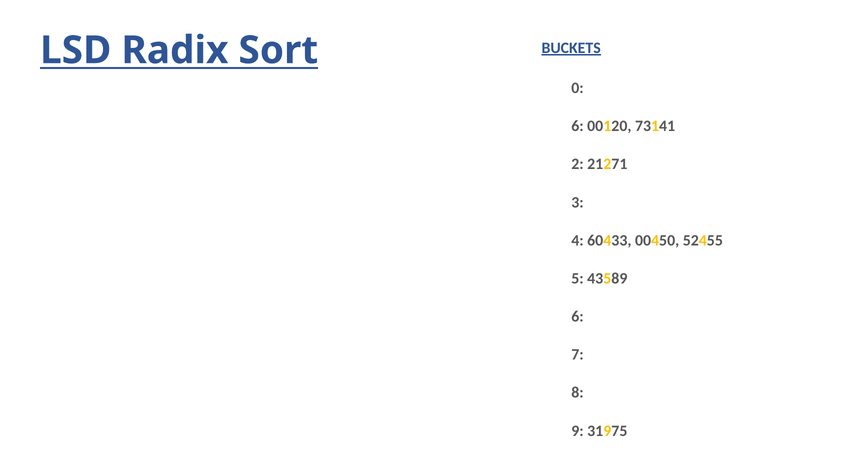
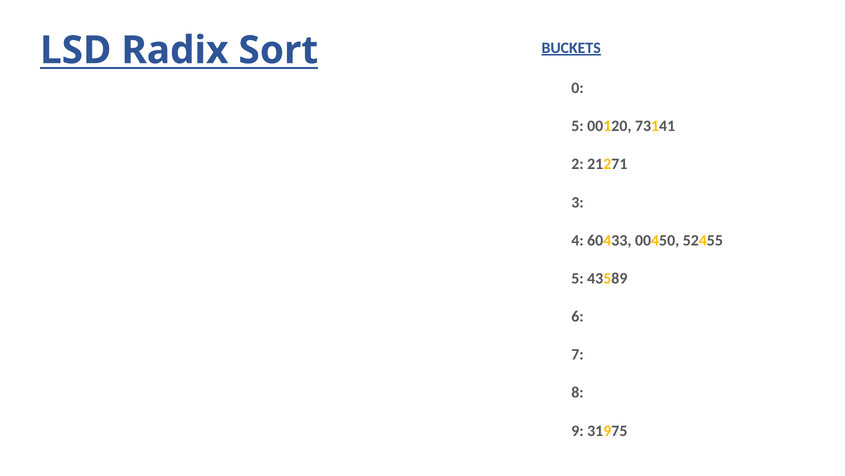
6 at (578, 126): 6 -> 5
